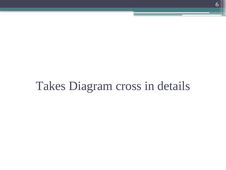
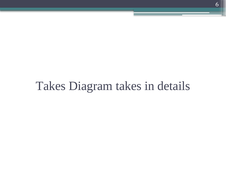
Diagram cross: cross -> takes
